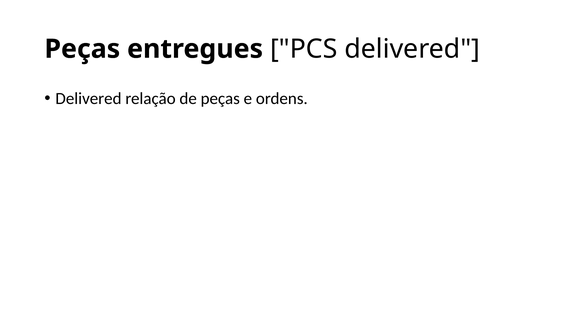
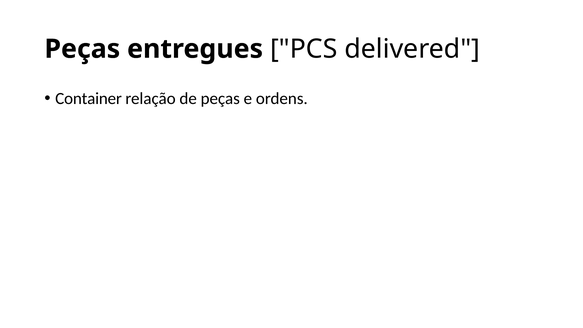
Delivered at (88, 99): Delivered -> Container
